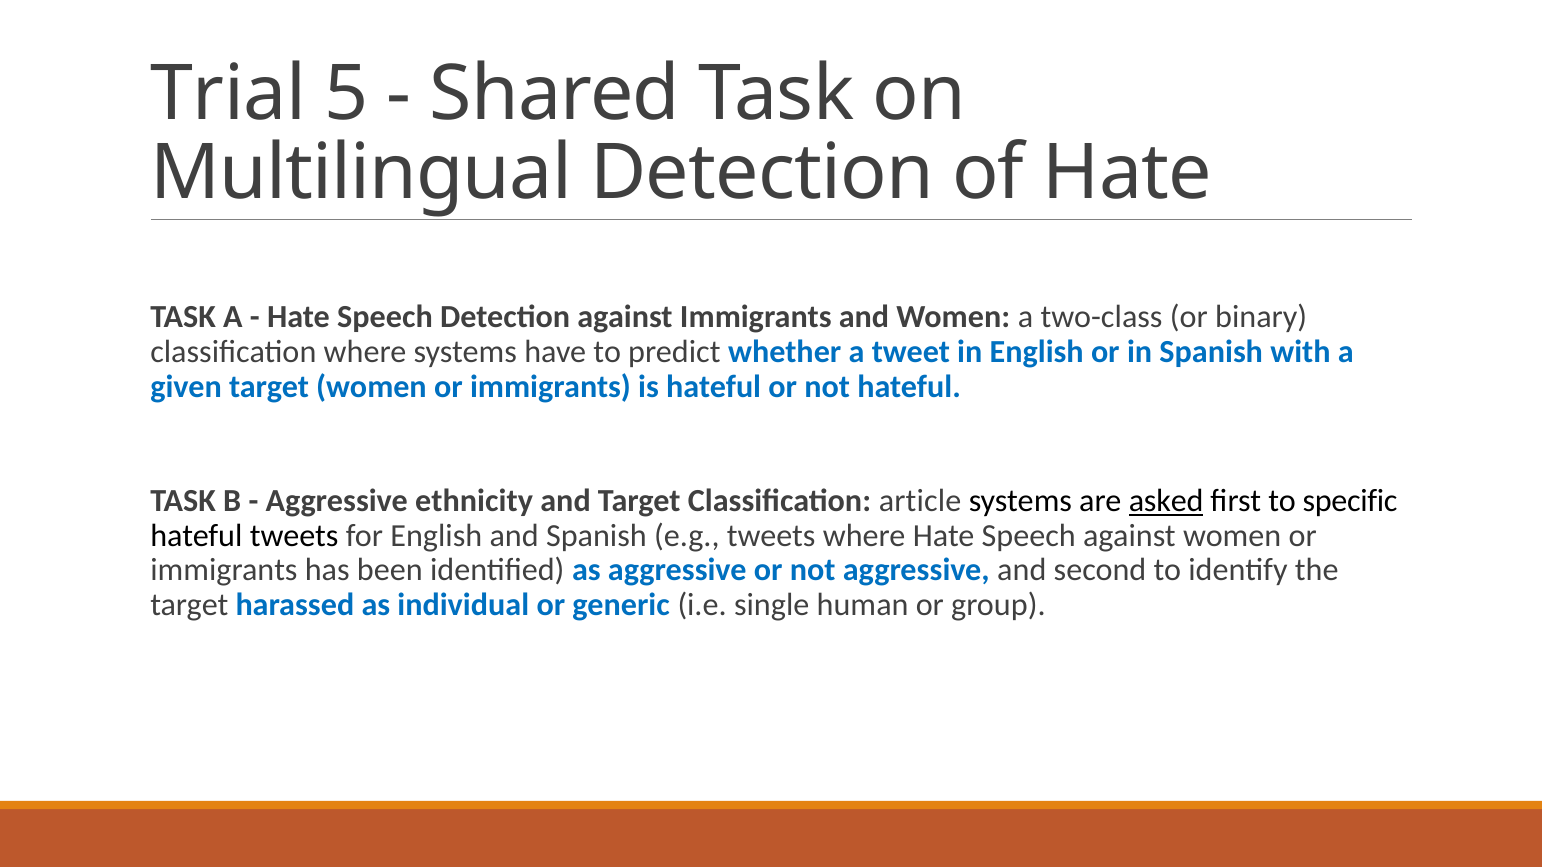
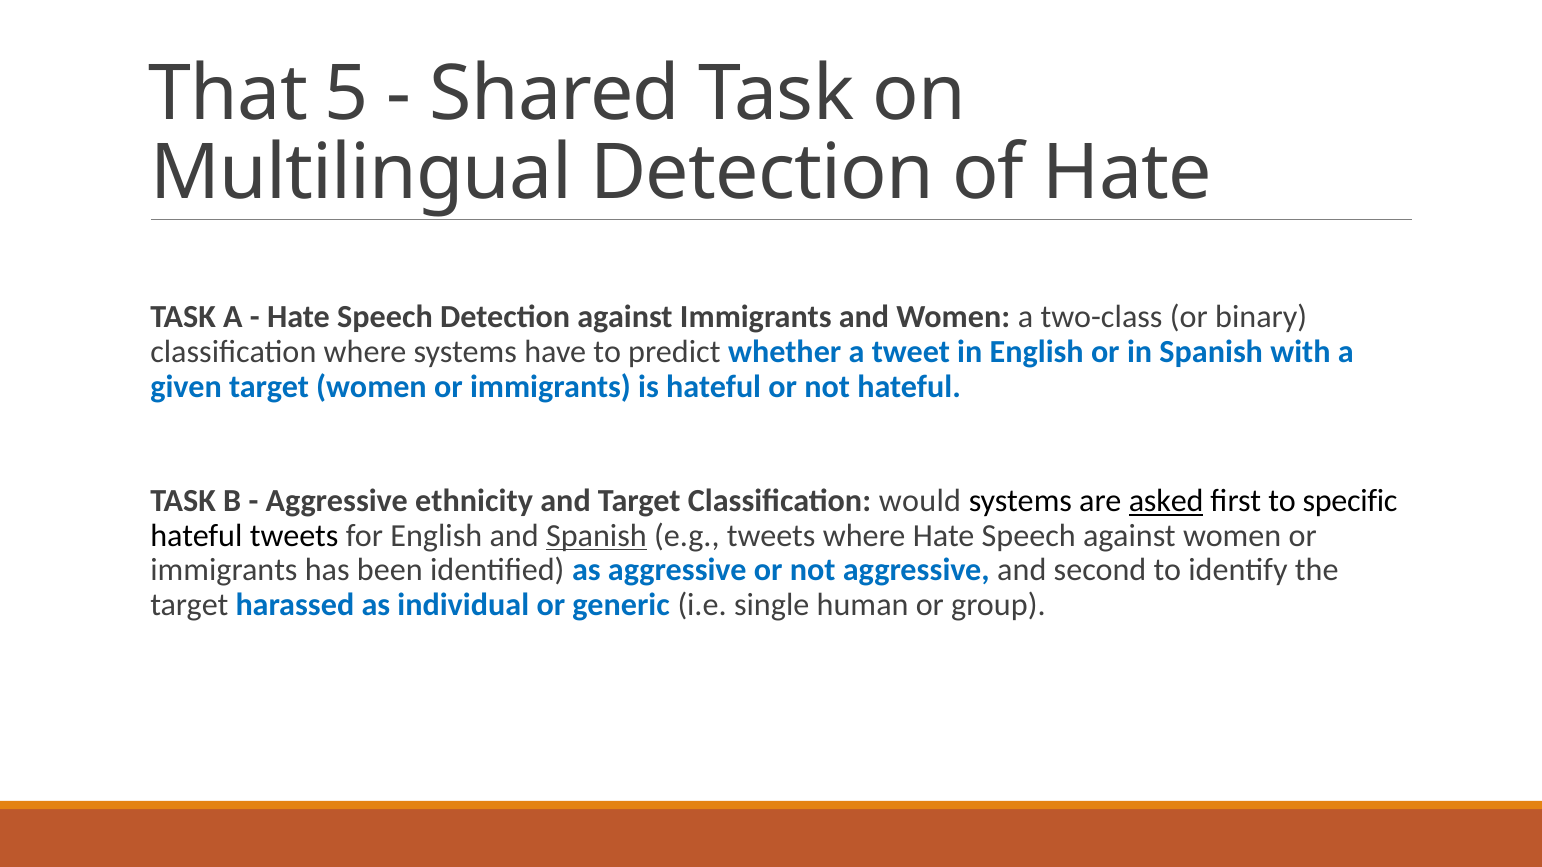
Trial: Trial -> That
article: article -> would
Spanish at (596, 536) underline: none -> present
